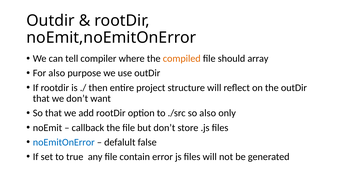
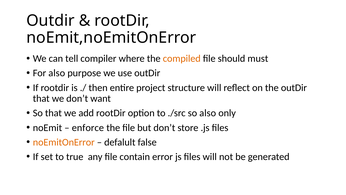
array: array -> must
callback: callback -> enforce
noEmitOnError colour: blue -> orange
